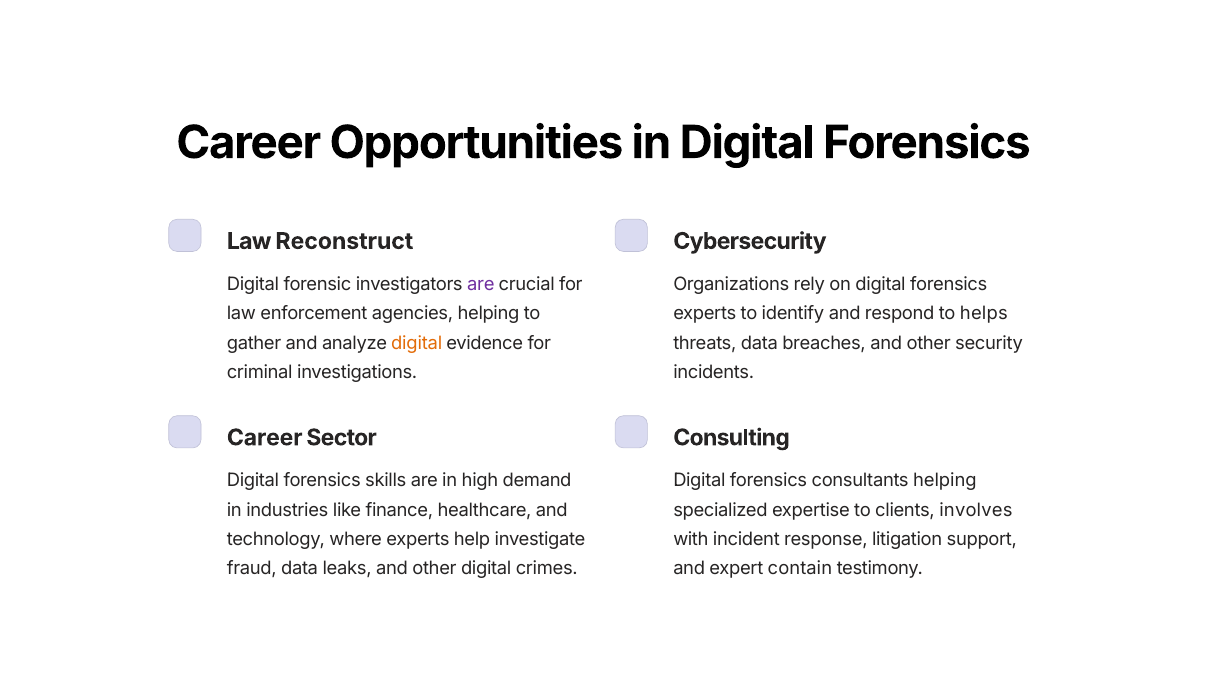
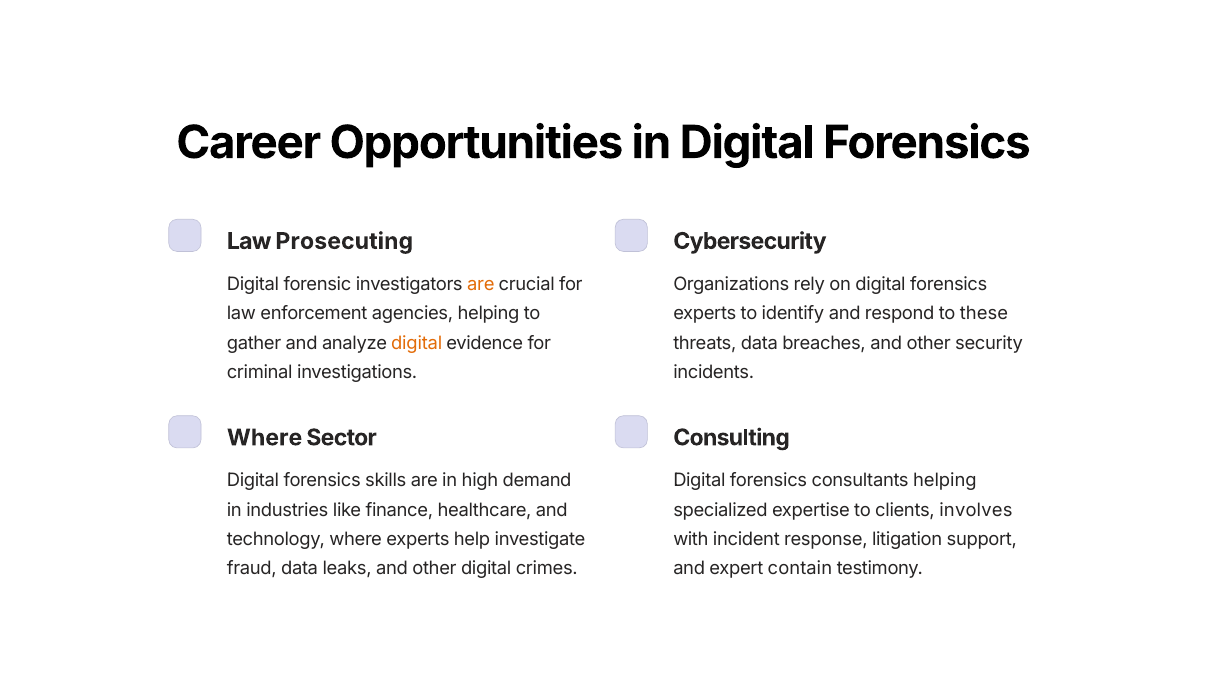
Reconstruct: Reconstruct -> Prosecuting
are at (481, 284) colour: purple -> orange
helps: helps -> these
Career at (265, 438): Career -> Where
